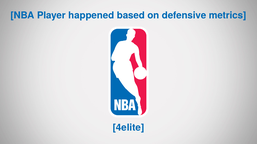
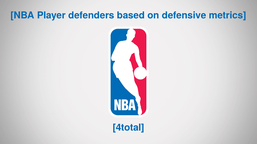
happened: happened -> defenders
4elite: 4elite -> 4total
